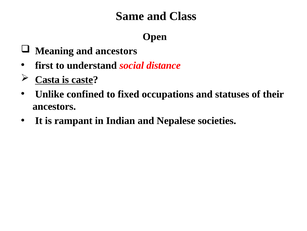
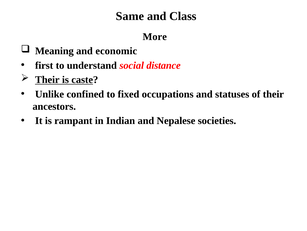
Open: Open -> More
and ancestors: ancestors -> economic
Casta at (47, 79): Casta -> Their
